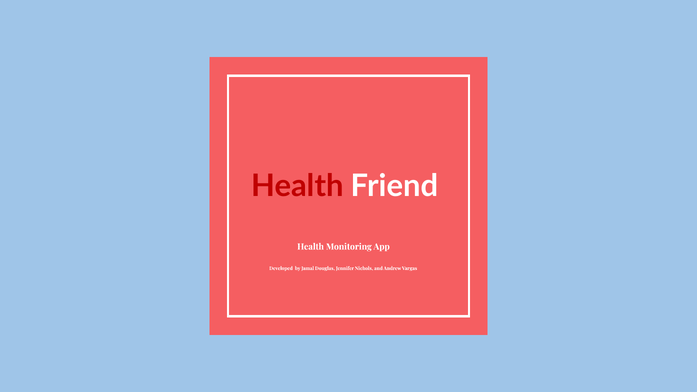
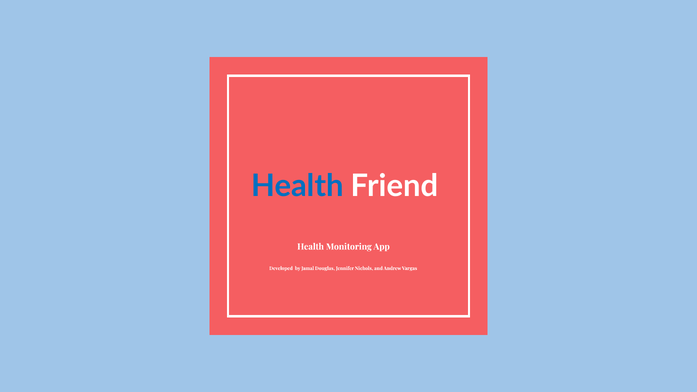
Health at (297, 186) colour: red -> blue
